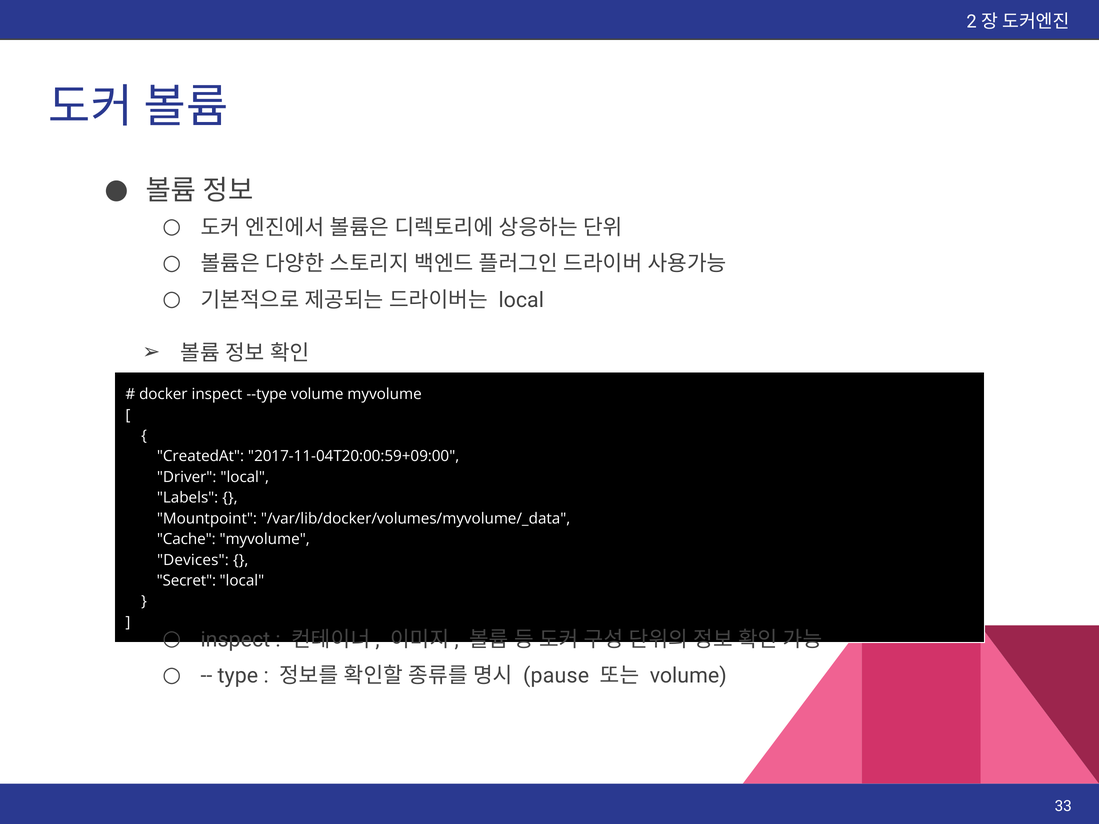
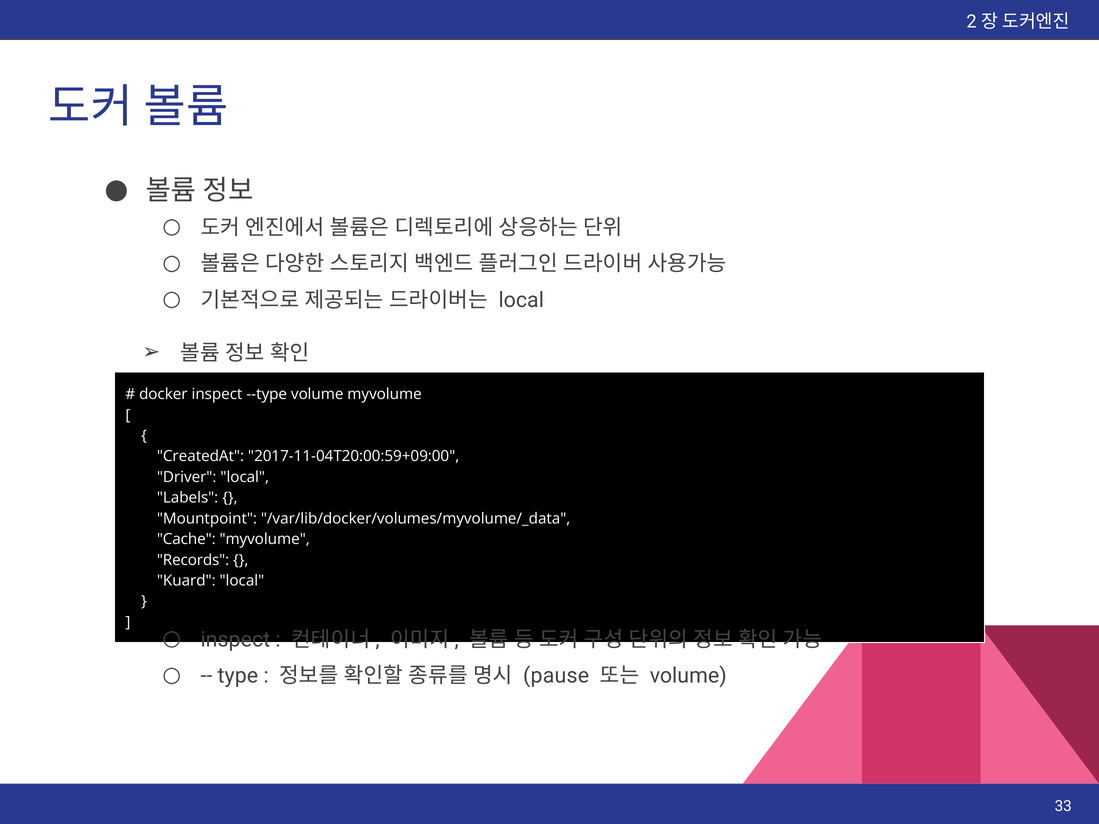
Devices: Devices -> Records
Secret: Secret -> Kuard
